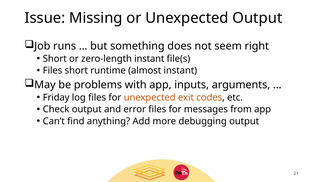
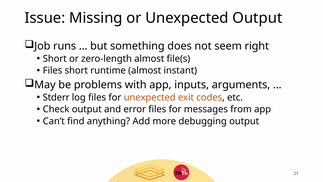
zero-length instant: instant -> almost
Friday: Friday -> Stderr
